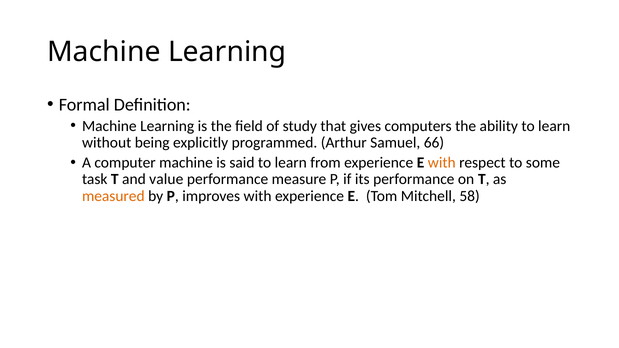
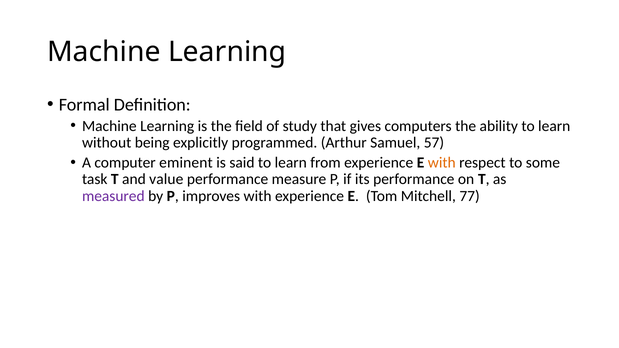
66: 66 -> 57
computer machine: machine -> eminent
measured colour: orange -> purple
58: 58 -> 77
